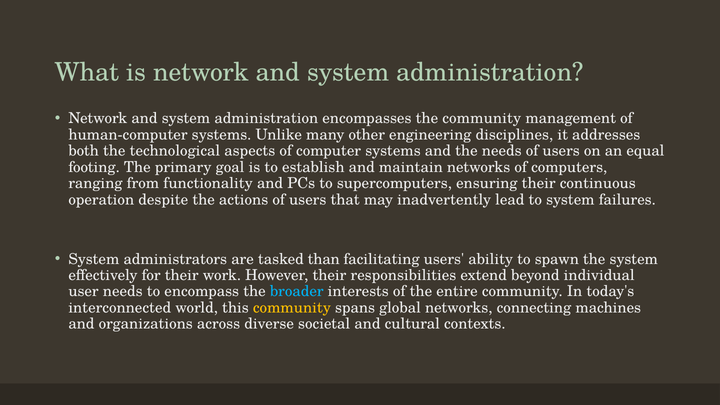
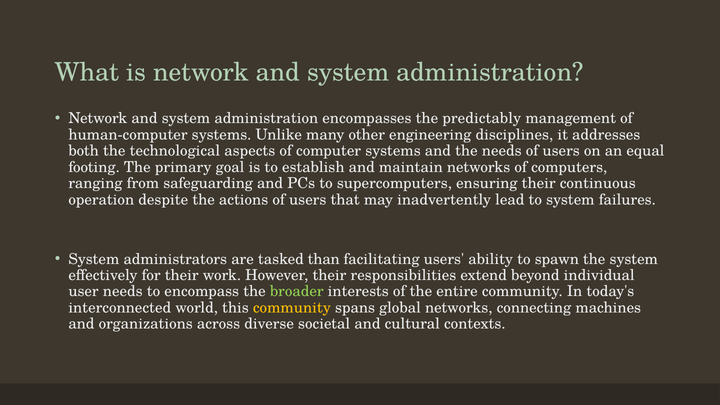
the community: community -> predictably
functionality: functionality -> safeguarding
broader colour: light blue -> light green
